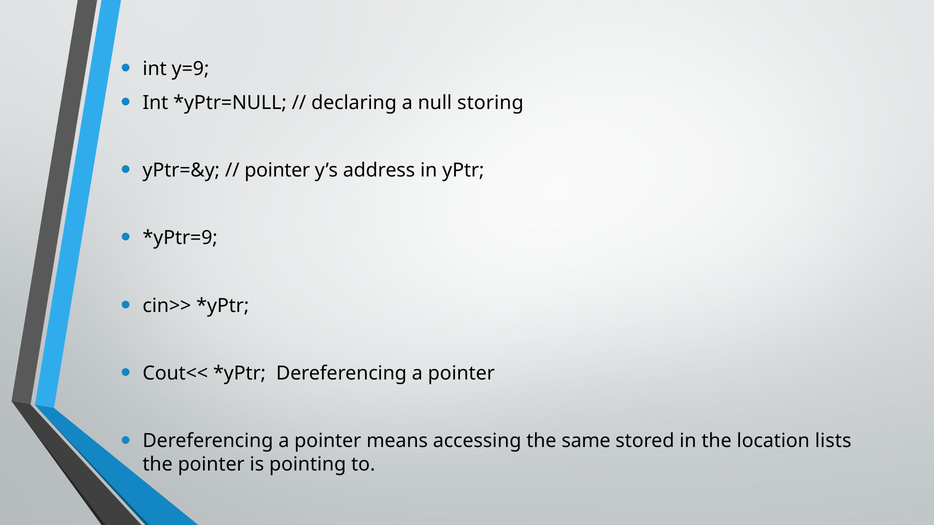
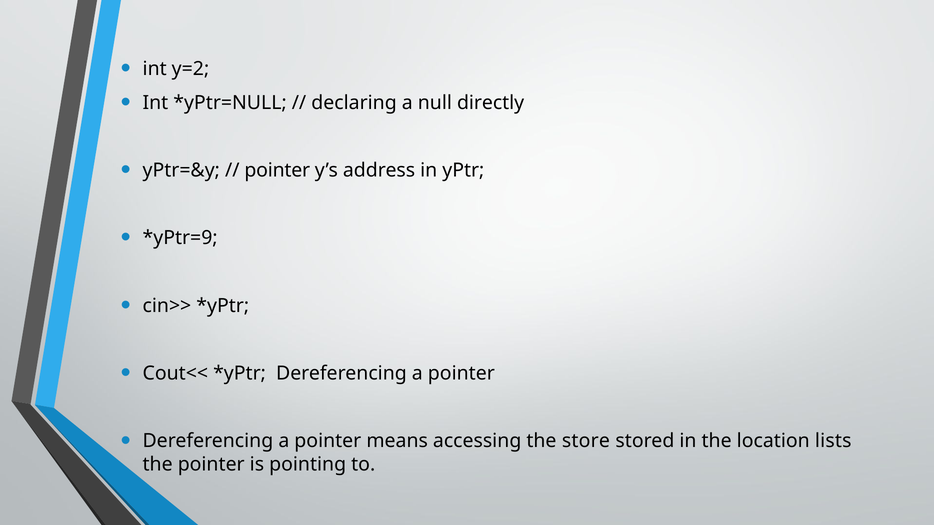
y=9: y=9 -> y=2
storing: storing -> directly
same: same -> store
